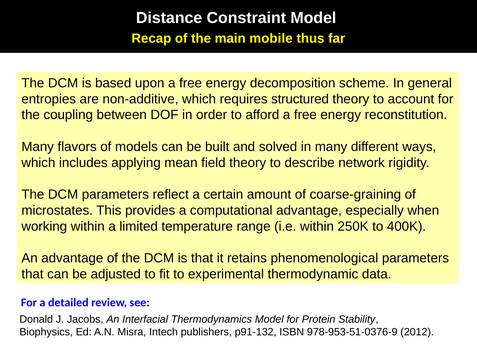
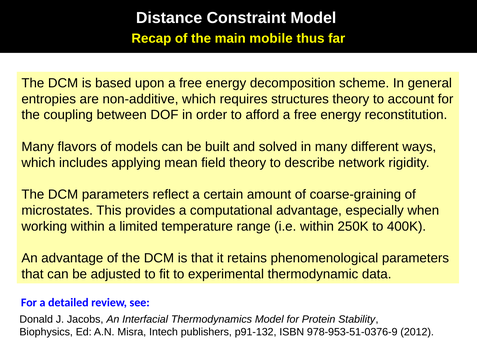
structured: structured -> structures
